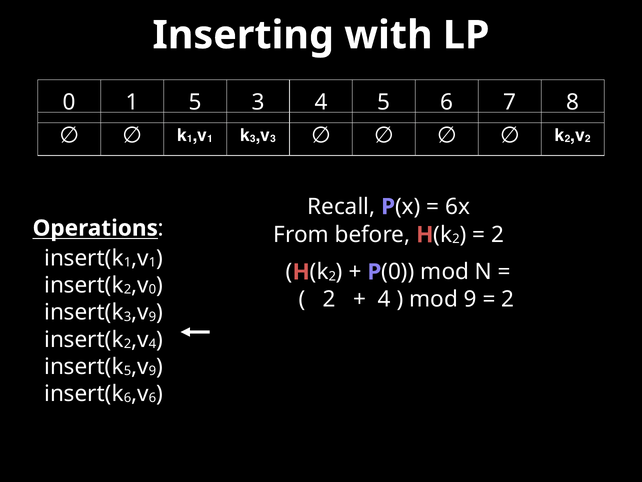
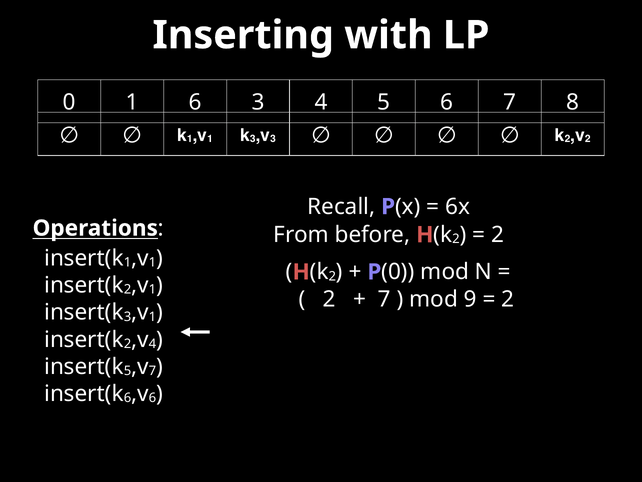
1 5: 5 -> 6
0 at (152, 289): 0 -> 1
4 at (384, 299): 4 -> 7
9 at (152, 316): 9 -> 1
9 at (152, 371): 9 -> 7
